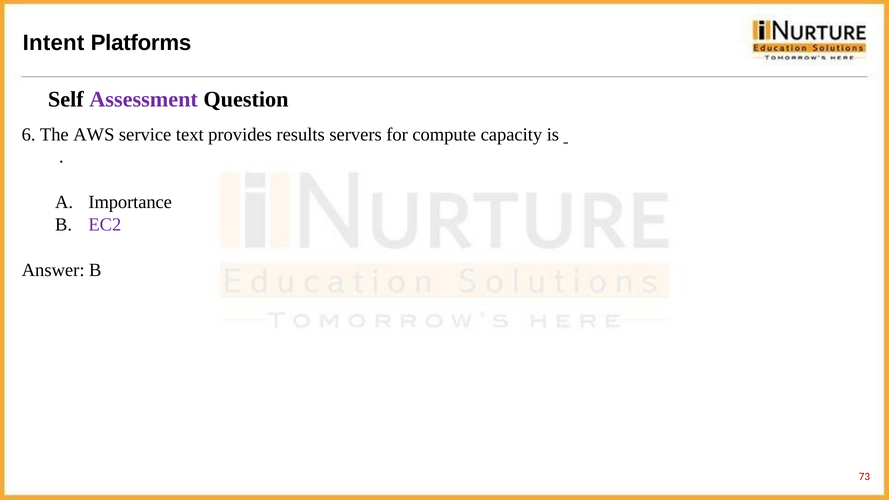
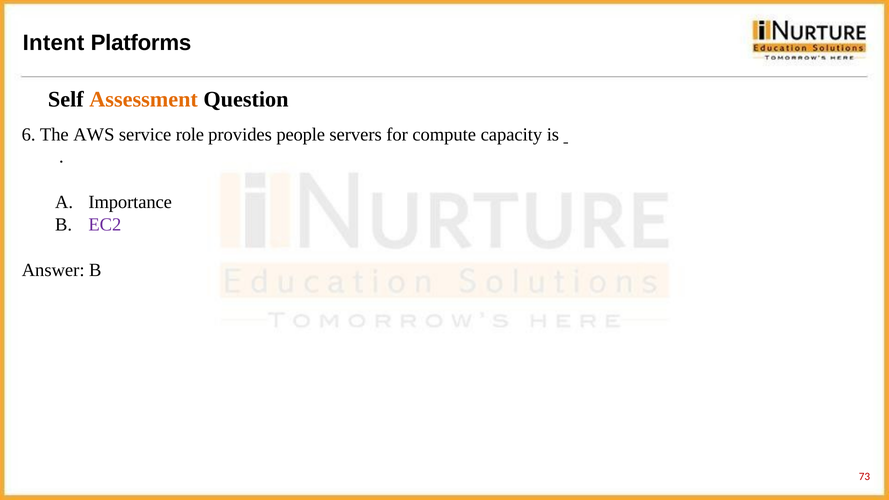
Assessment colour: purple -> orange
text: text -> role
results: results -> people
